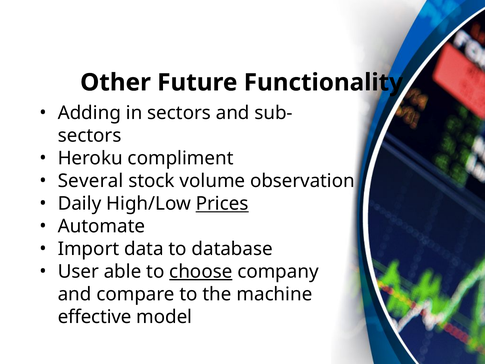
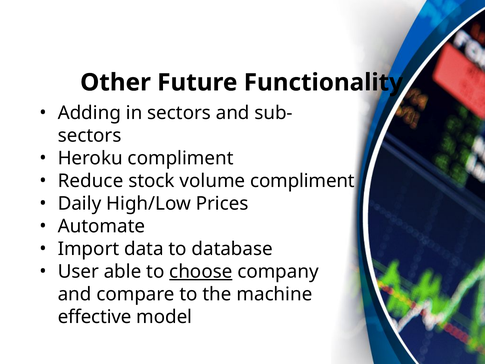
Several: Several -> Reduce
volume observation: observation -> compliment
Prices underline: present -> none
